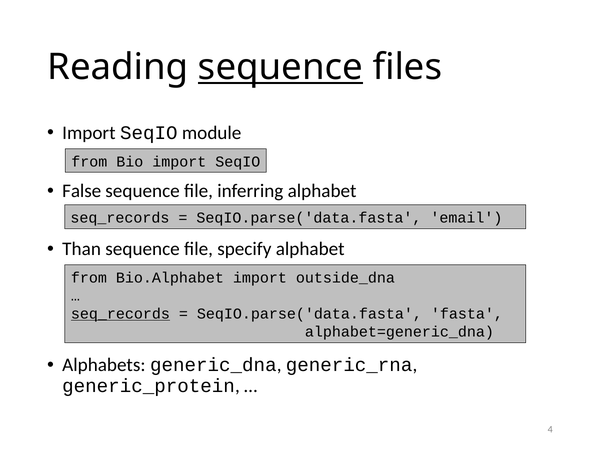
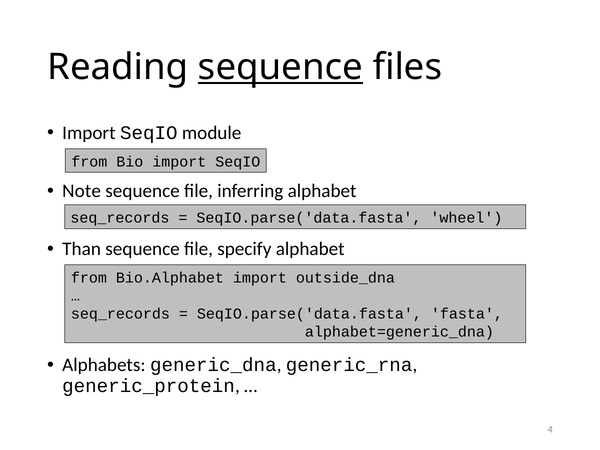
False: False -> Note
email: email -> wheel
seq_records at (120, 314) underline: present -> none
